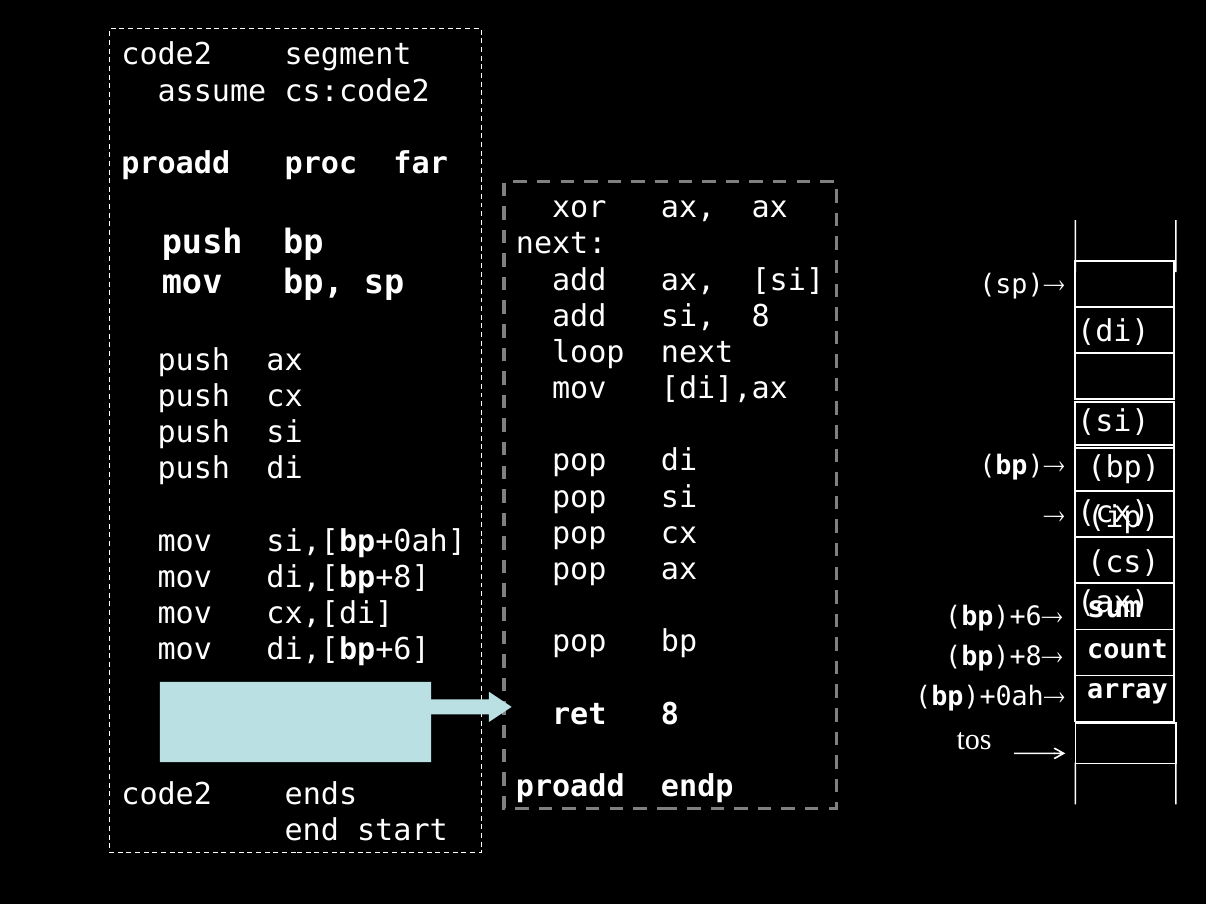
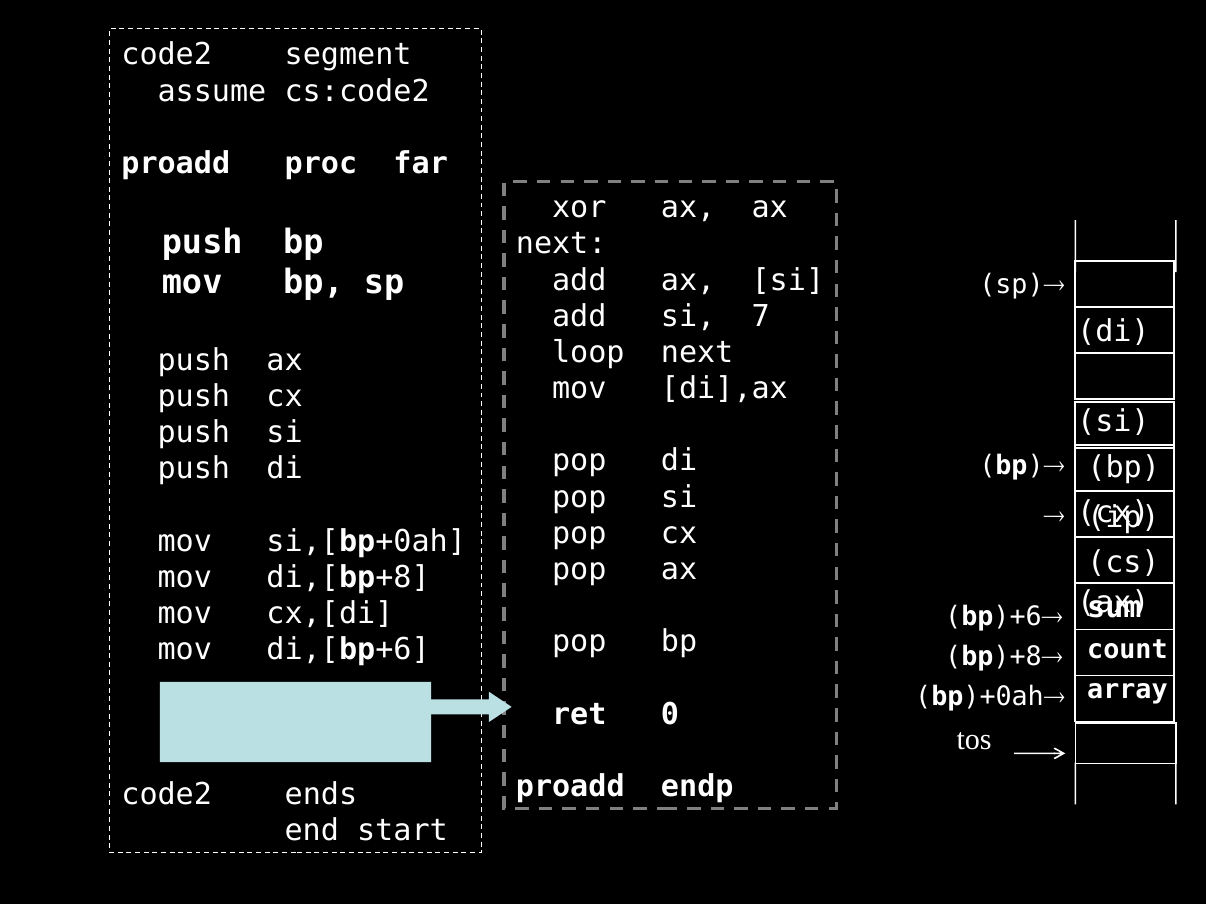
si 8: 8 -> 7
ret 8: 8 -> 0
